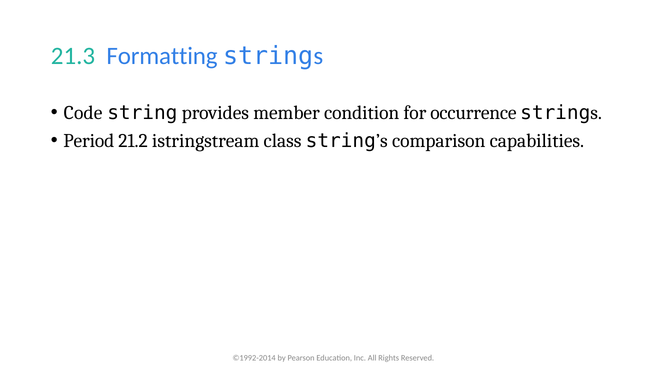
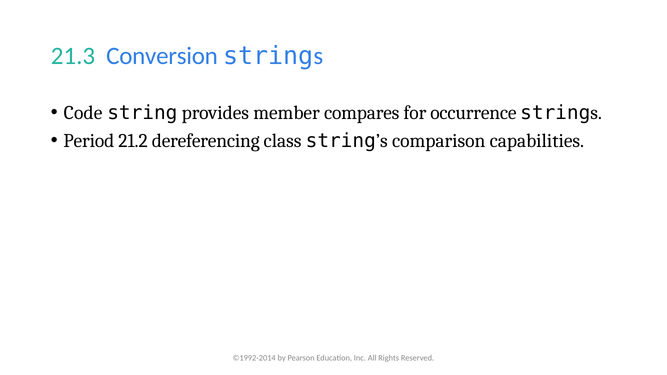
Formatting: Formatting -> Conversion
condition: condition -> compares
istringstream: istringstream -> dereferencing
